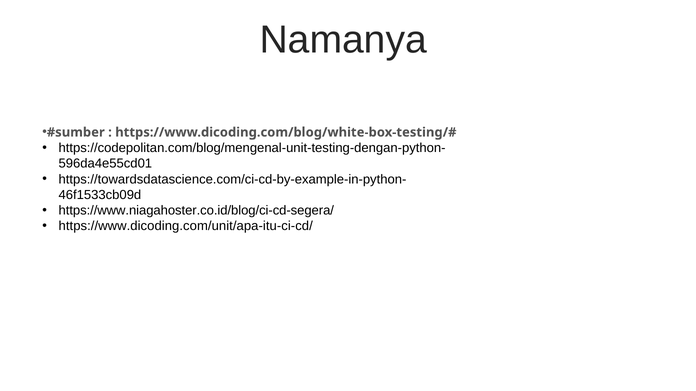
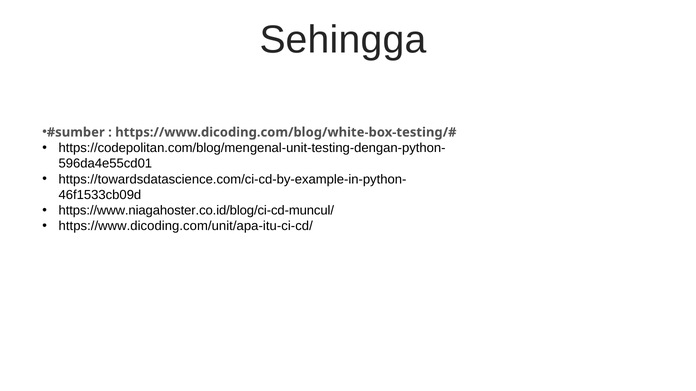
Namanya: Namanya -> Sehingga
https://www.niagahoster.co.id/blog/ci-cd-segera/: https://www.niagahoster.co.id/blog/ci-cd-segera/ -> https://www.niagahoster.co.id/blog/ci-cd-muncul/
